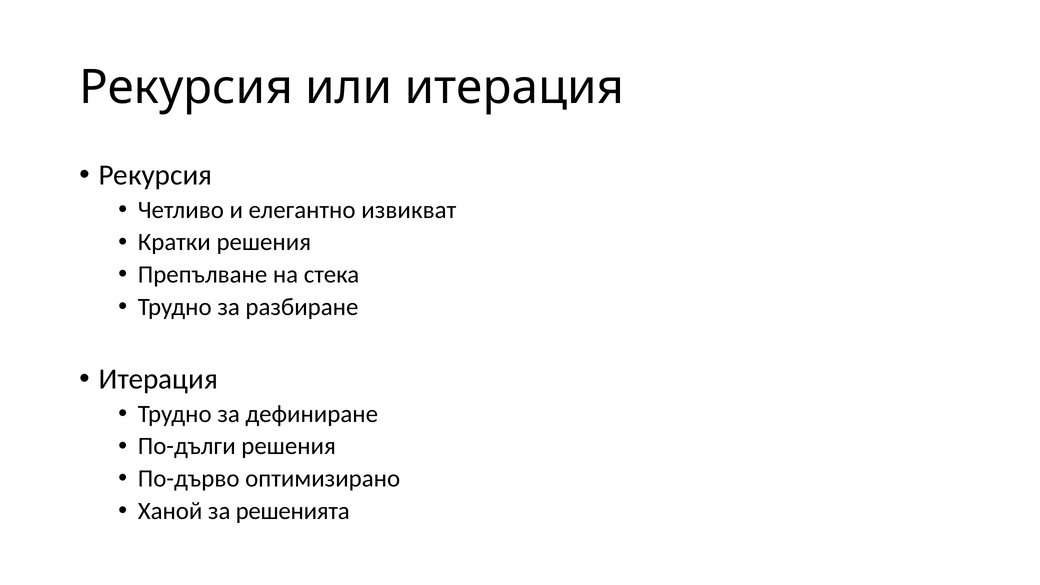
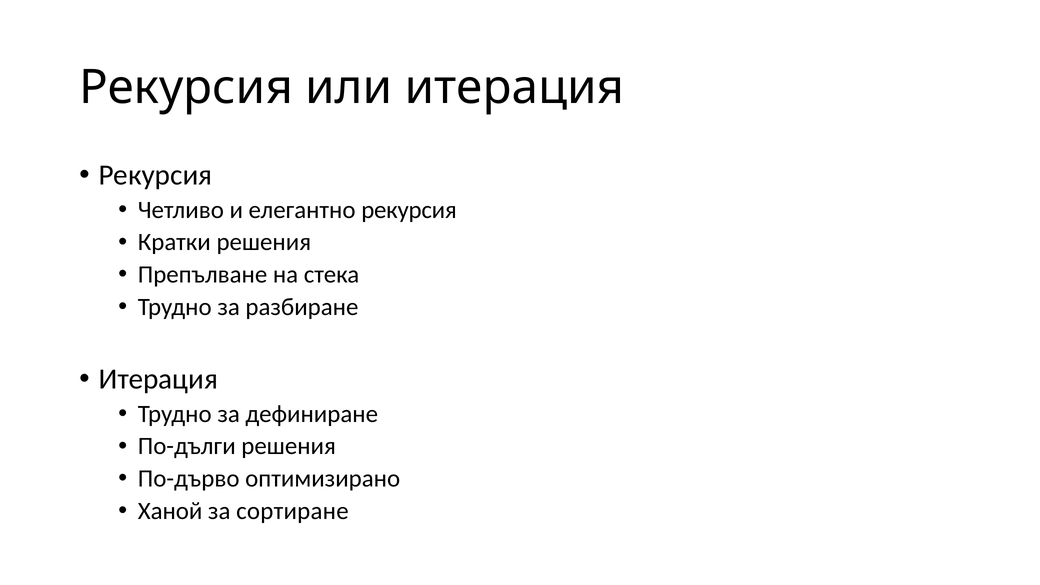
елегантно извикват: извикват -> рекурсия
решенията: решенията -> сортиране
